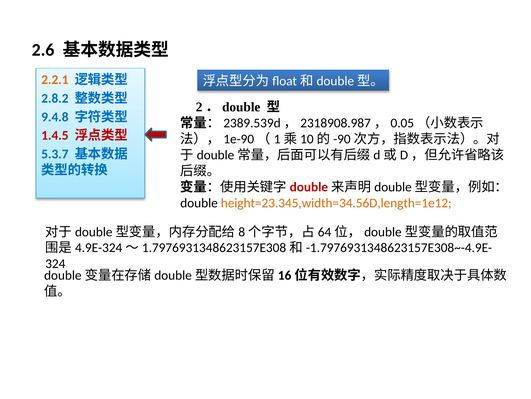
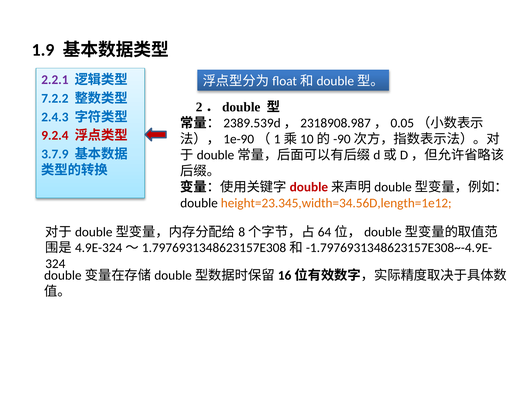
2.6: 2.6 -> 1.9
2.2.1 colour: orange -> purple
2.8.2: 2.8.2 -> 7.2.2
9.4.8: 9.4.8 -> 2.4.3
1.4.5: 1.4.5 -> 9.2.4
5.3.7: 5.3.7 -> 3.7.9
